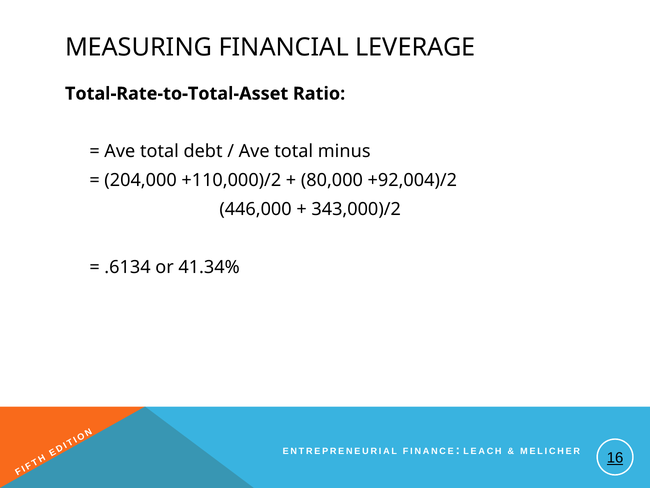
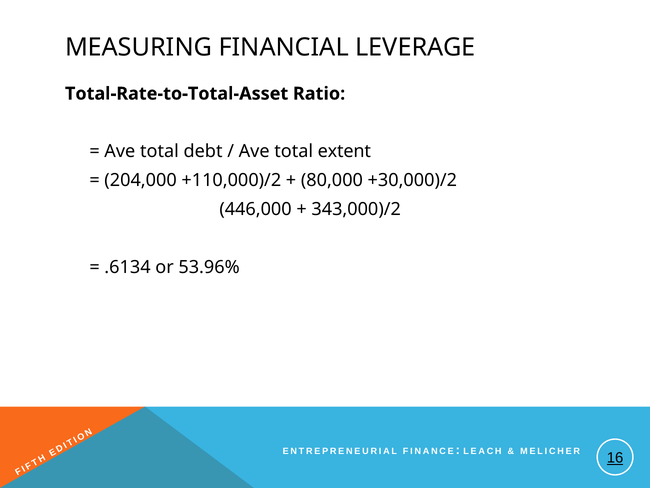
minus: minus -> extent
+92,004)/2: +92,004)/2 -> +30,000)/2
41.34%: 41.34% -> 53.96%
